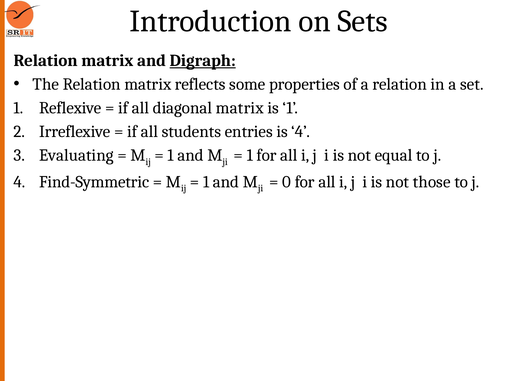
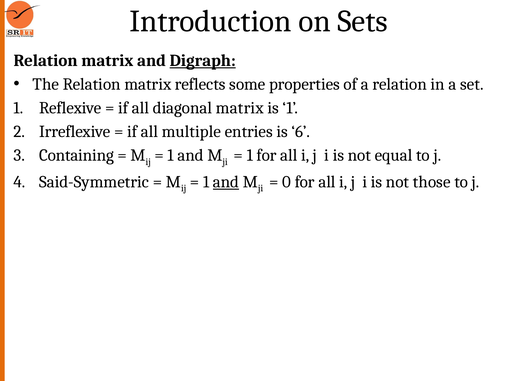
students: students -> multiple
is 4: 4 -> 6
Evaluating: Evaluating -> Containing
Find-Symmetric: Find-Symmetric -> Said-Symmetric
and at (226, 182) underline: none -> present
